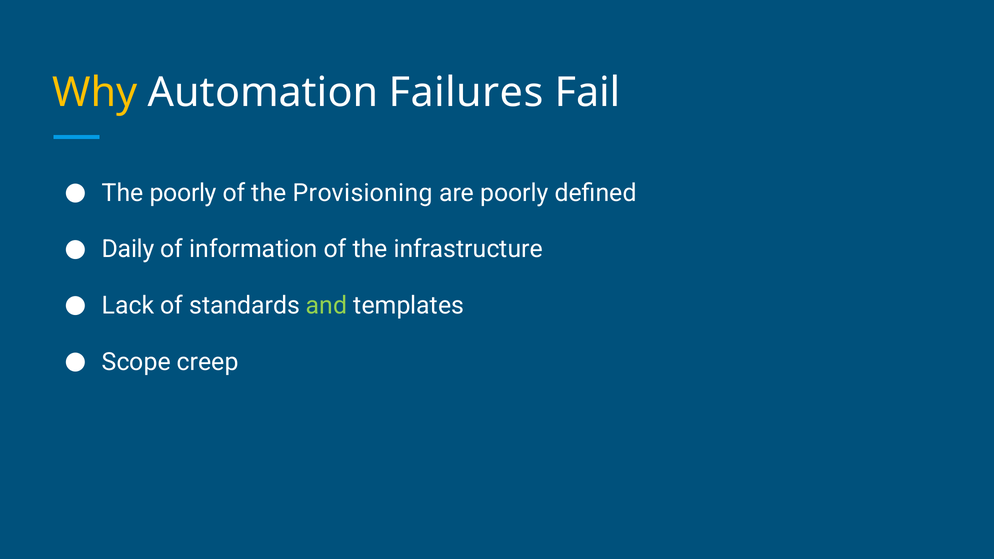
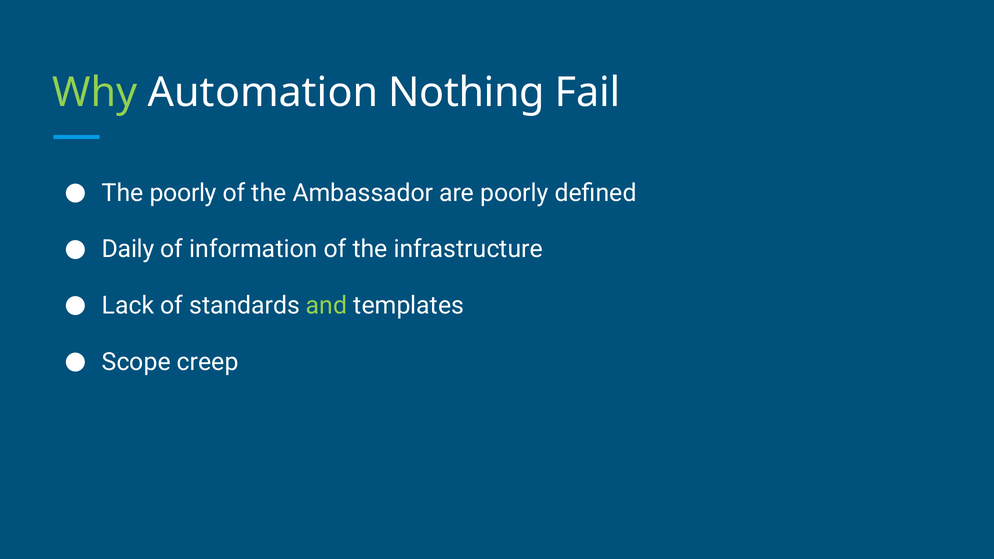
Why colour: yellow -> light green
Failures: Failures -> Nothing
Provisioning: Provisioning -> Ambassador
